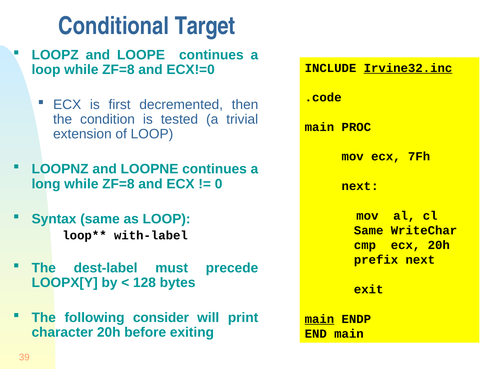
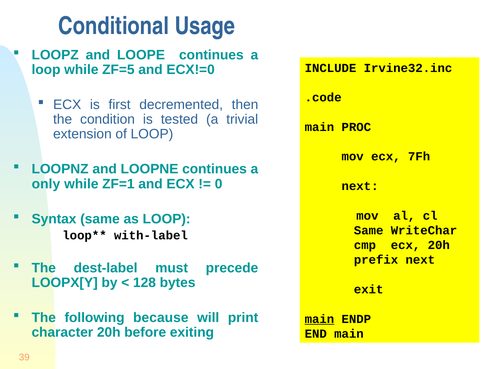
Target: Target -> Usage
loop while ZF=8: ZF=8 -> ZF=5
Irvine32.inc underline: present -> none
long: long -> only
ZF=8 at (118, 184): ZF=8 -> ZF=1
consider: consider -> because
